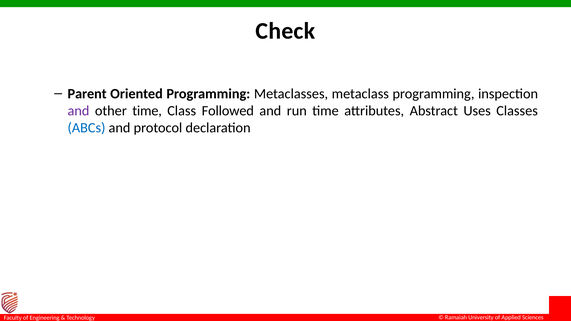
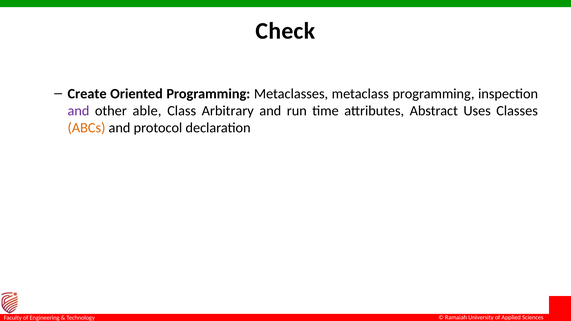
Parent: Parent -> Create
other time: time -> able
Followed: Followed -> Arbitrary
ABCs colour: blue -> orange
